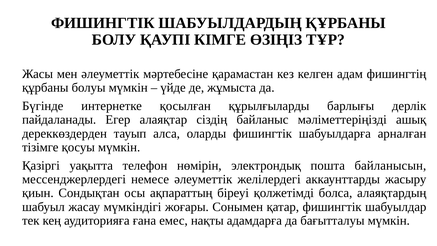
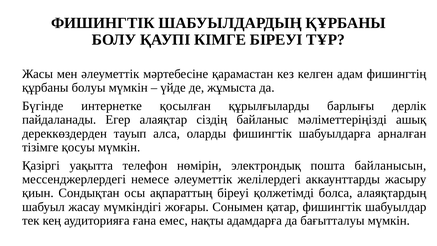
КІМГЕ ӨЗІҢІЗ: ӨЗІҢІЗ -> БІРЕУІ
